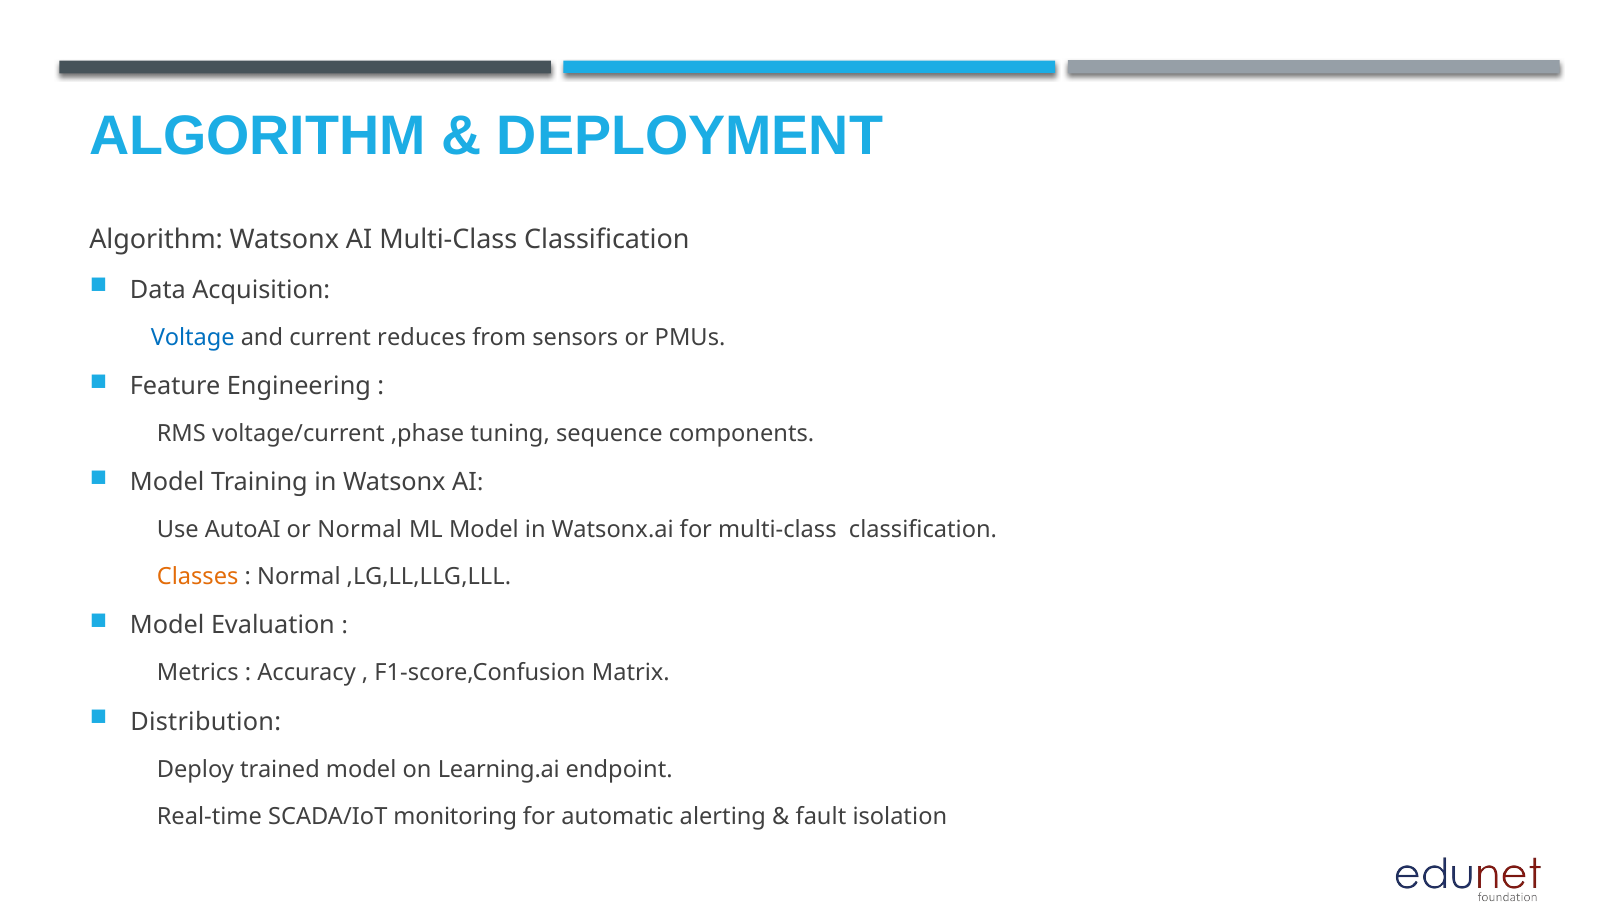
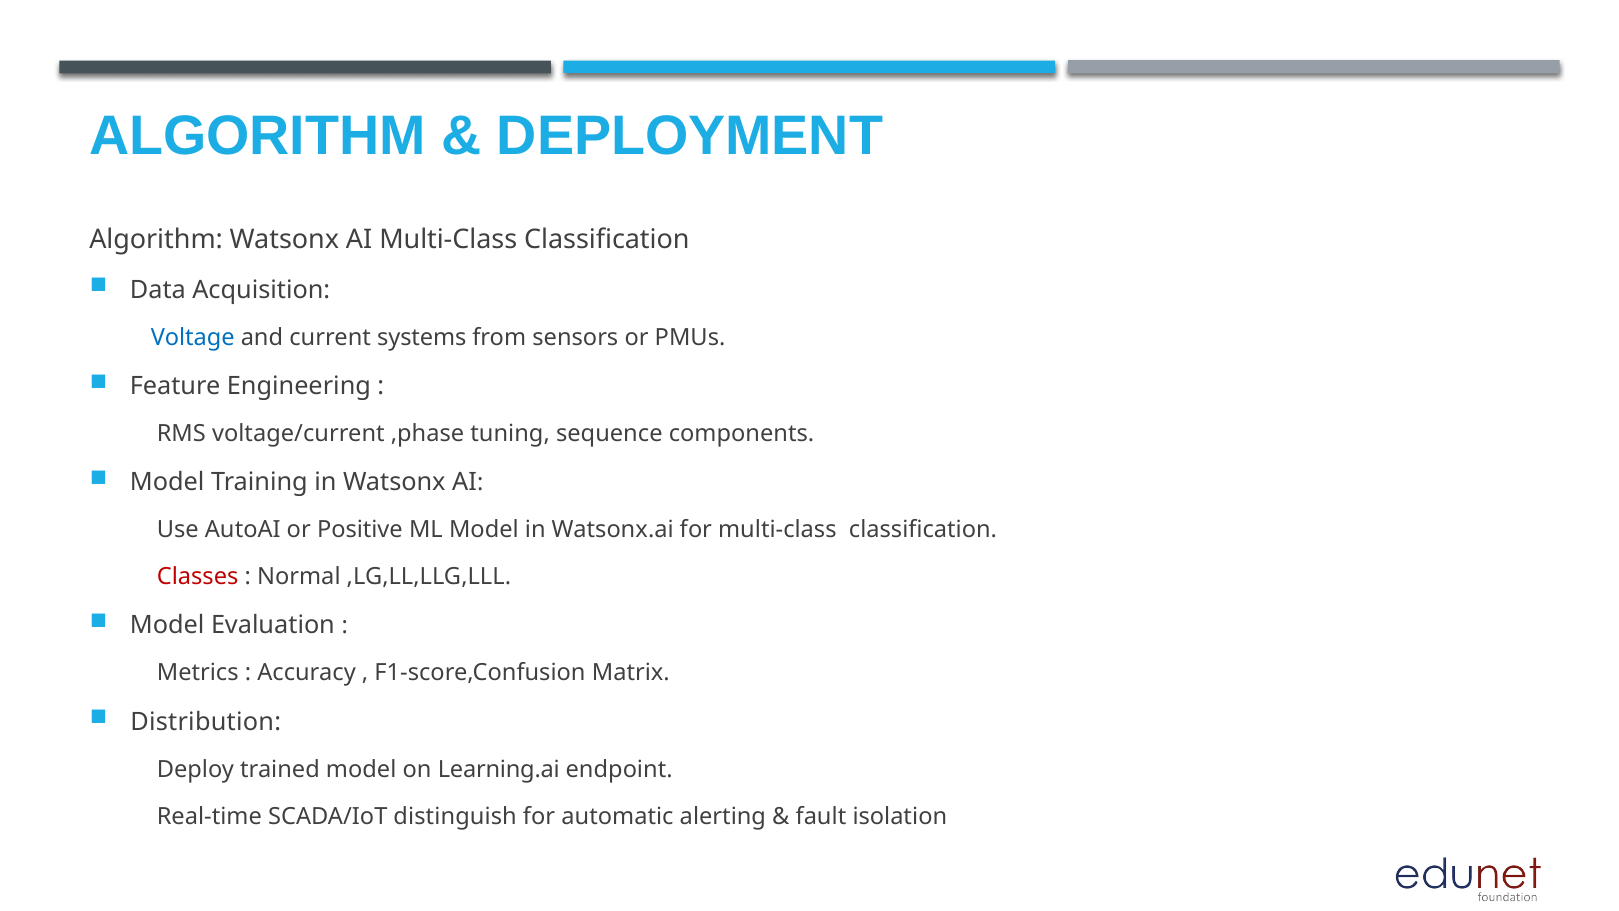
reduces: reduces -> systems
or Normal: Normal -> Positive
Classes colour: orange -> red
monitoring: monitoring -> distinguish
